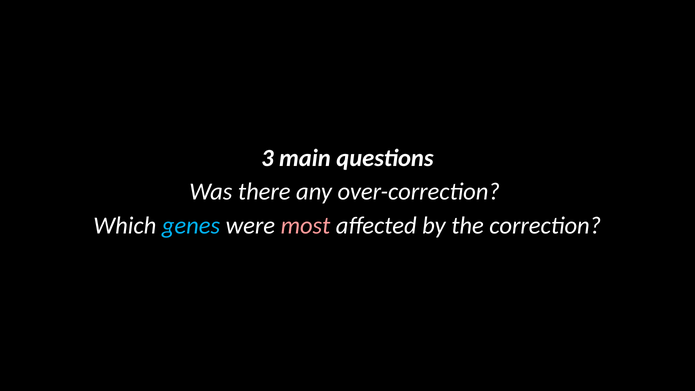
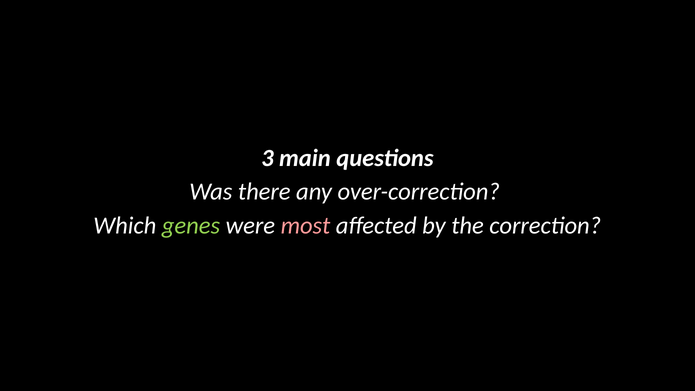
genes colour: light blue -> light green
